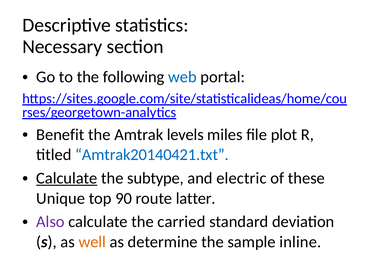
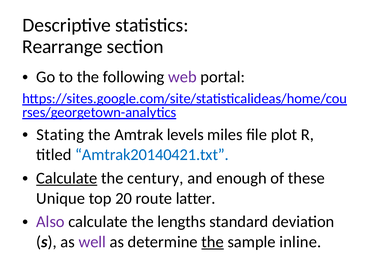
Necessary: Necessary -> Rearrange
web colour: blue -> purple
Benefit: Benefit -> Stating
subtype: subtype -> century
electric: electric -> enough
90: 90 -> 20
carried: carried -> lengths
well colour: orange -> purple
the at (213, 242) underline: none -> present
